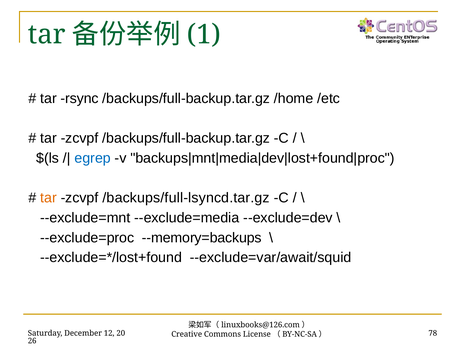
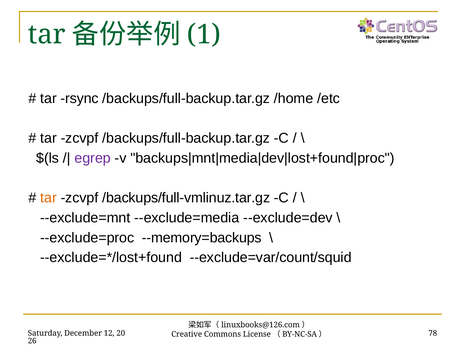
egrep colour: blue -> purple
/backups/full-lsyncd.tar.gz: /backups/full-lsyncd.tar.gz -> /backups/full-vmlinuz.tar.gz
--exclude=var/await/squid: --exclude=var/await/squid -> --exclude=var/count/squid
